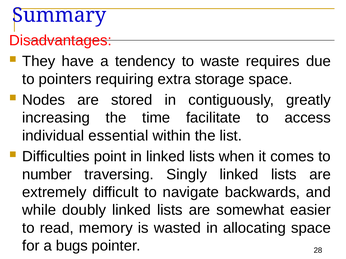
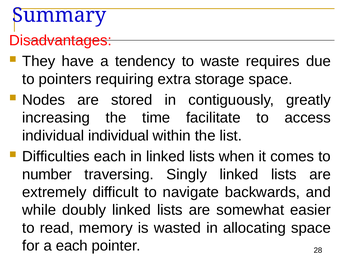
individual essential: essential -> individual
Difficulties point: point -> each
a bugs: bugs -> each
